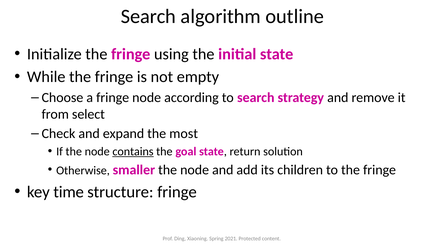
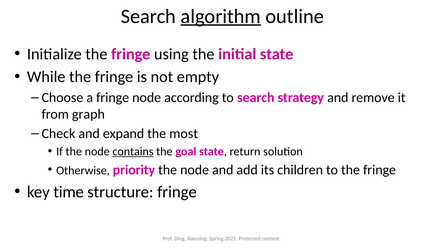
algorithm underline: none -> present
select: select -> graph
smaller: smaller -> priority
